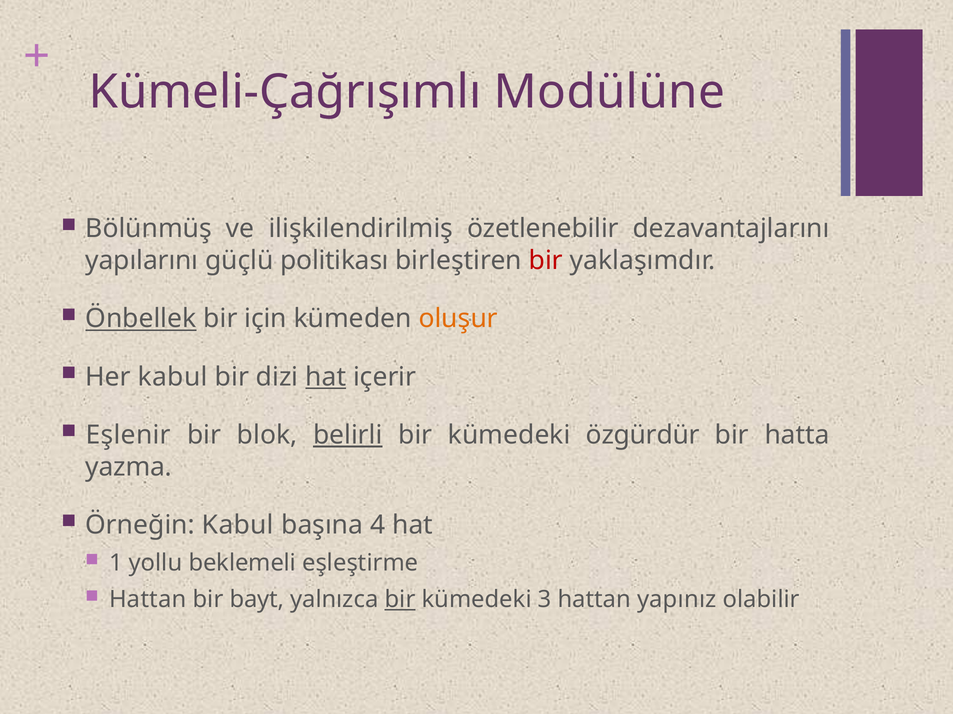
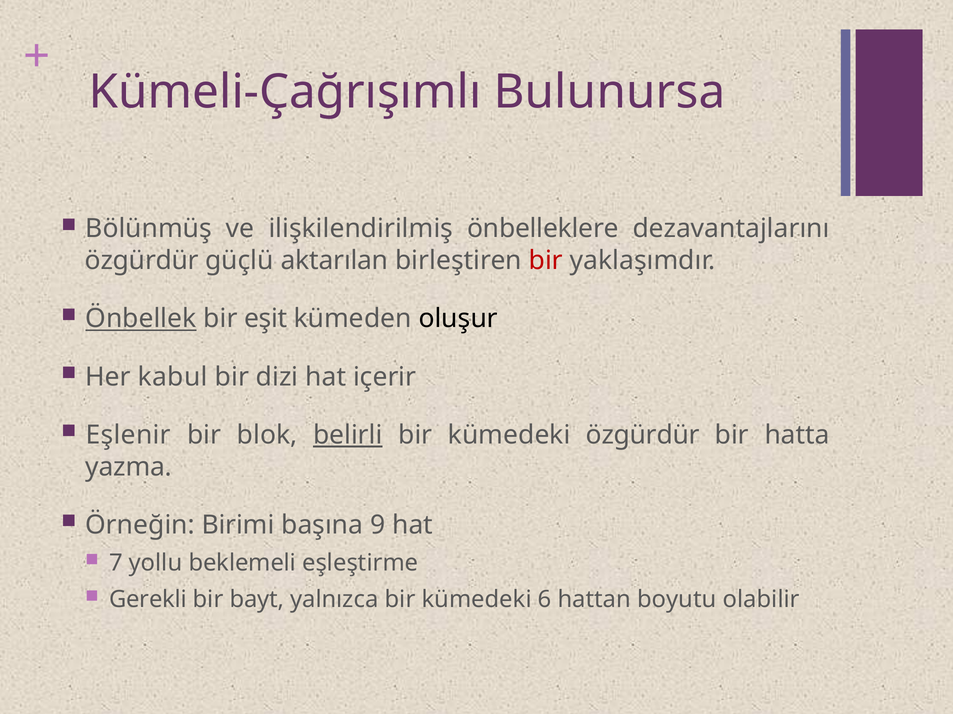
Modülüne: Modülüne -> Bulunursa
özetlenebilir: özetlenebilir -> önbelleklere
yapılarını at (142, 261): yapılarını -> özgürdür
politikası: politikası -> aktarılan
için: için -> eşit
oluşur colour: orange -> black
hat at (326, 377) underline: present -> none
Örneğin Kabul: Kabul -> Birimi
4: 4 -> 9
1: 1 -> 7
Hattan at (148, 600): Hattan -> Gerekli
bir at (400, 600) underline: present -> none
3: 3 -> 6
yapınız: yapınız -> boyutu
